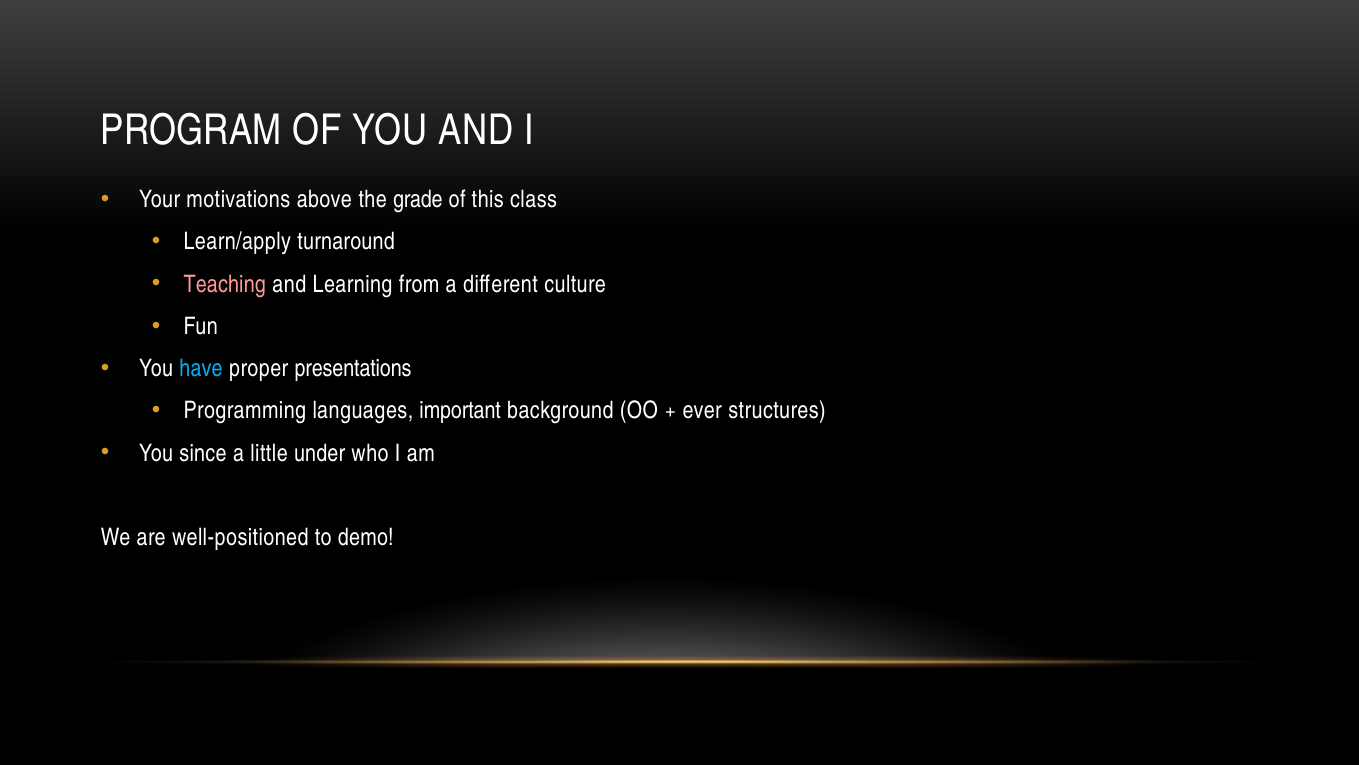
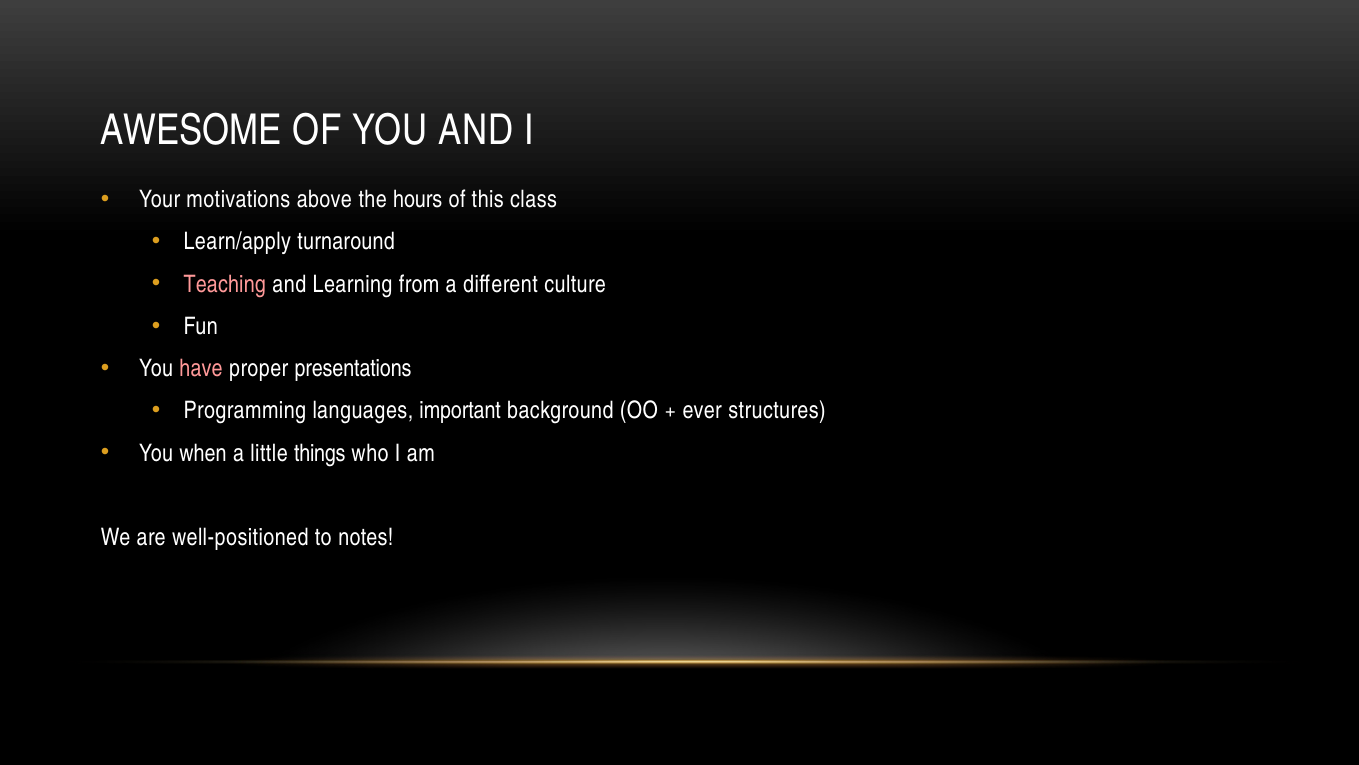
PROGRAM: PROGRAM -> AWESOME
grade: grade -> hours
have colour: light blue -> pink
since: since -> when
under: under -> things
demo: demo -> notes
